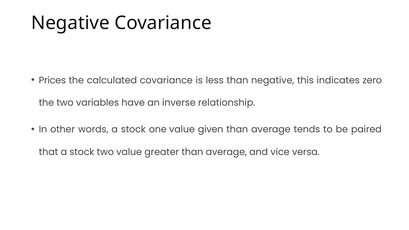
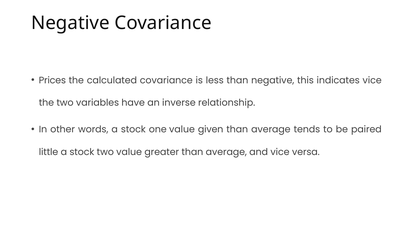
indicates zero: zero -> vice
that: that -> little
